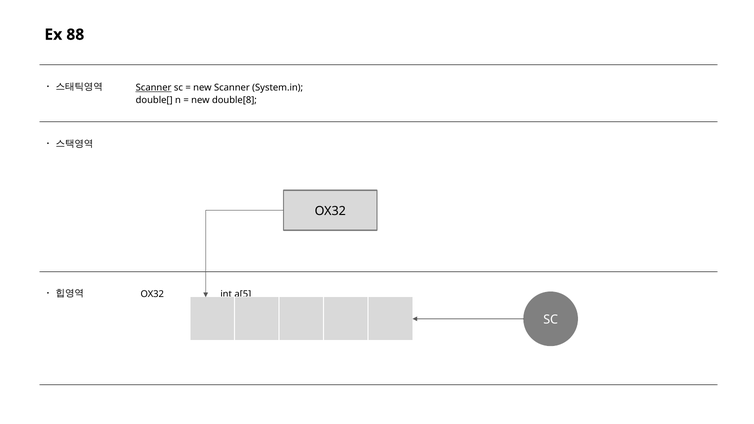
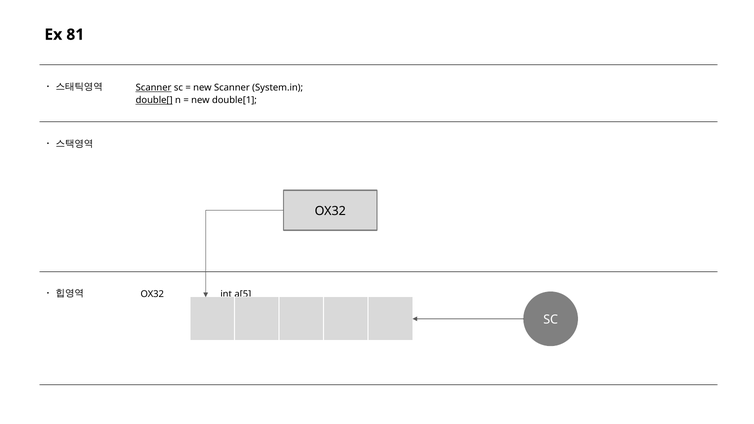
88: 88 -> 81
double[ underline: none -> present
double[8: double[8 -> double[1
